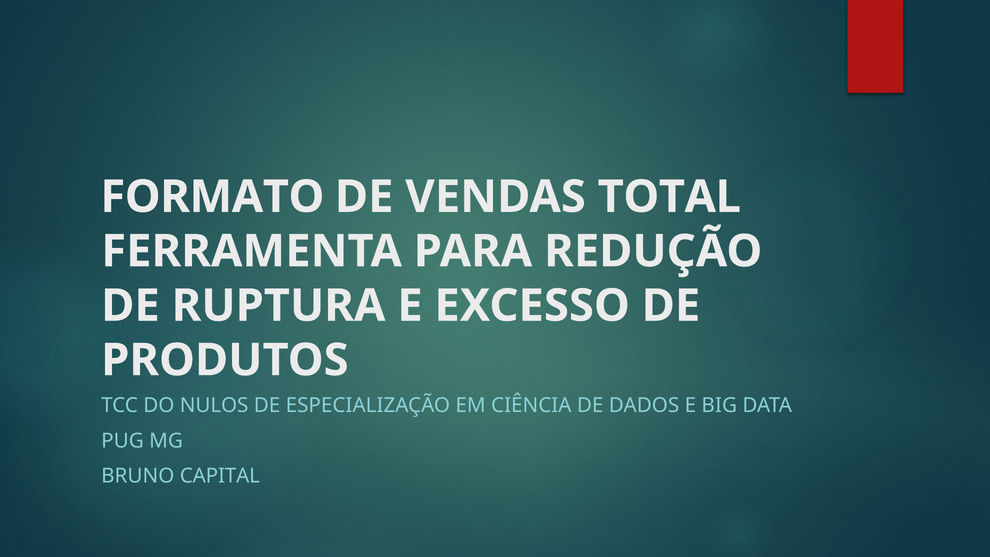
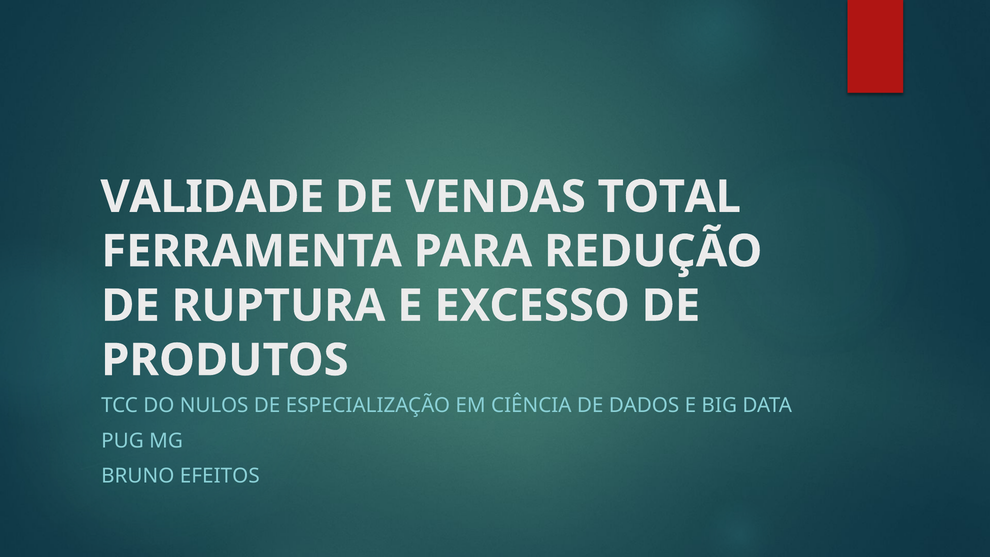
FORMATO: FORMATO -> VALIDADE
CAPITAL: CAPITAL -> EFEITOS
